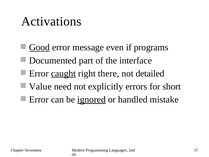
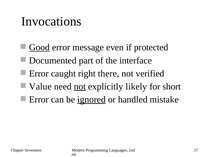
Activations: Activations -> Invocations
programs: programs -> protected
caught underline: present -> none
detailed: detailed -> verified
not at (80, 86) underline: none -> present
errors: errors -> likely
